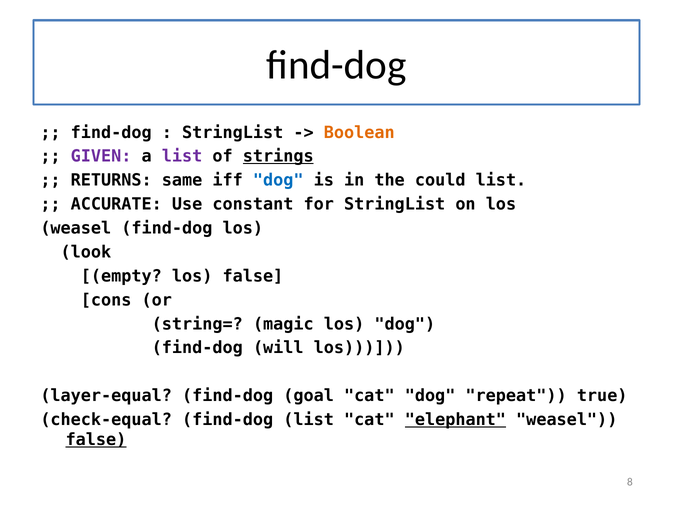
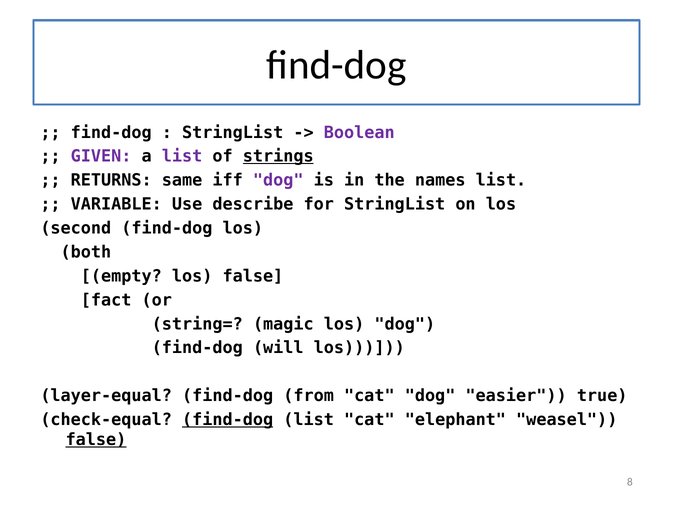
Boolean colour: orange -> purple
dog at (278, 180) colour: blue -> purple
could: could -> names
ACCURATE: ACCURATE -> VARIABLE
constant: constant -> describe
weasel at (76, 228): weasel -> second
look: look -> both
cons: cons -> fact
goal: goal -> from
repeat: repeat -> easier
find-dog at (228, 420) underline: none -> present
elephant underline: present -> none
